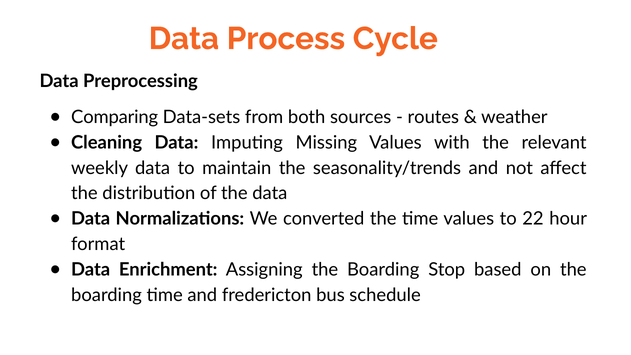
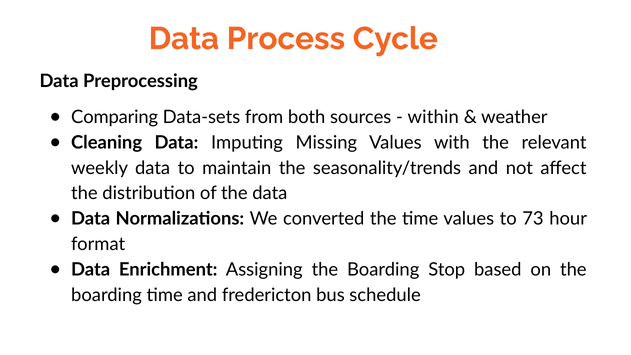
routes: routes -> within
22: 22 -> 73
